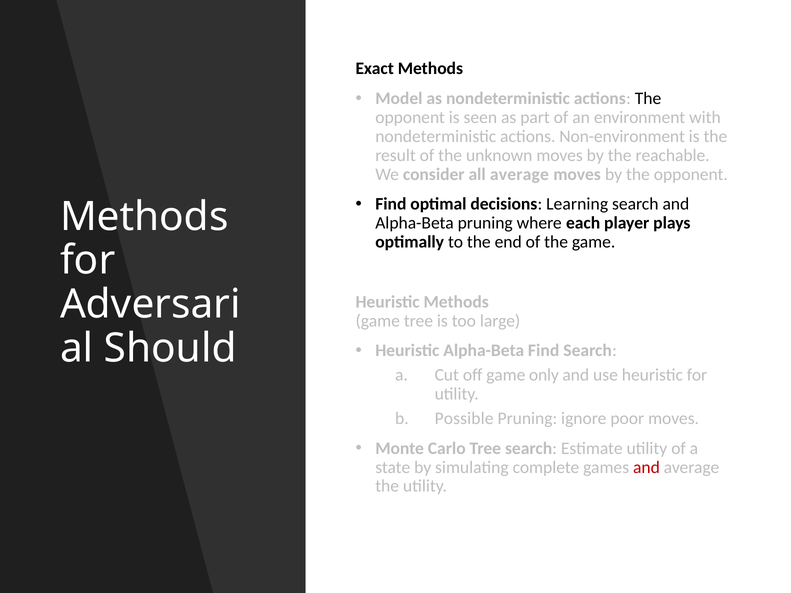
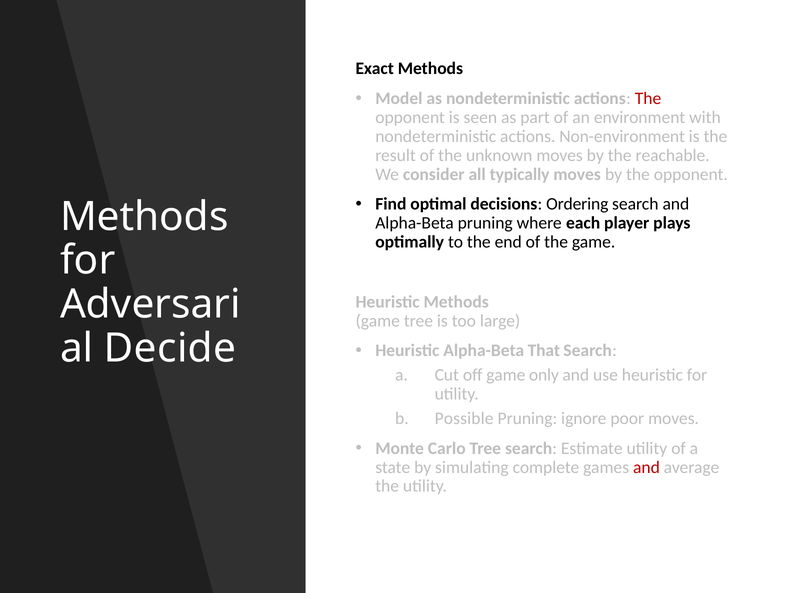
The at (648, 99) colour: black -> red
all average: average -> typically
Learning: Learning -> Ordering
Should: Should -> Decide
Alpha-Beta Find: Find -> That
